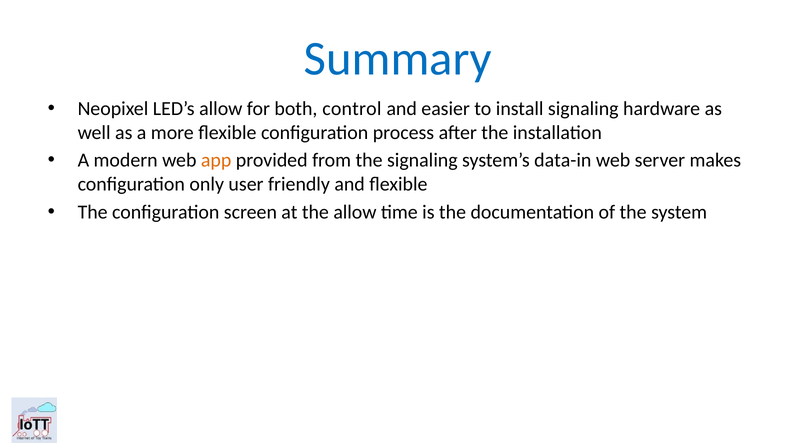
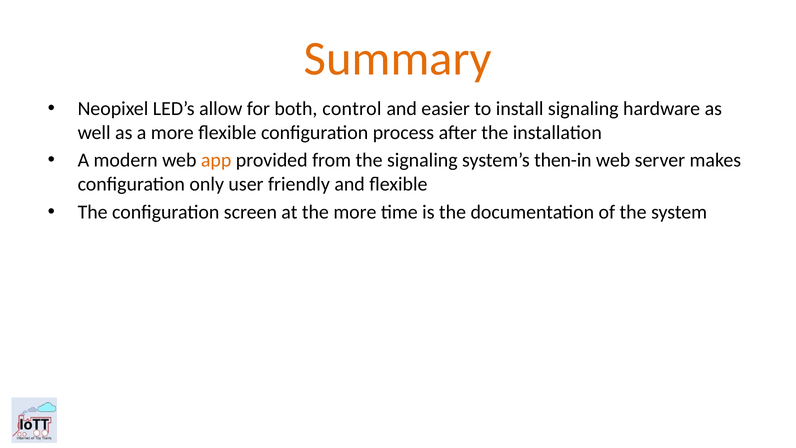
Summary colour: blue -> orange
data-in: data-in -> then-in
the allow: allow -> more
